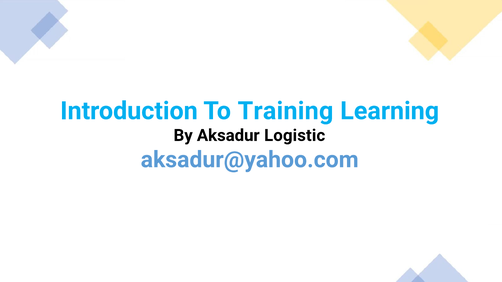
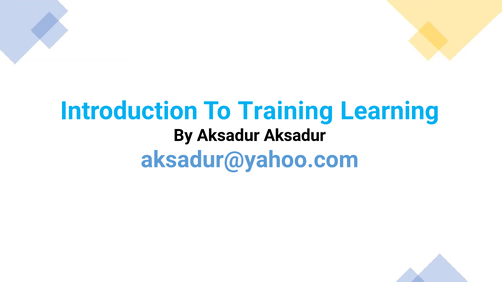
Aksadur Logistic: Logistic -> Aksadur
